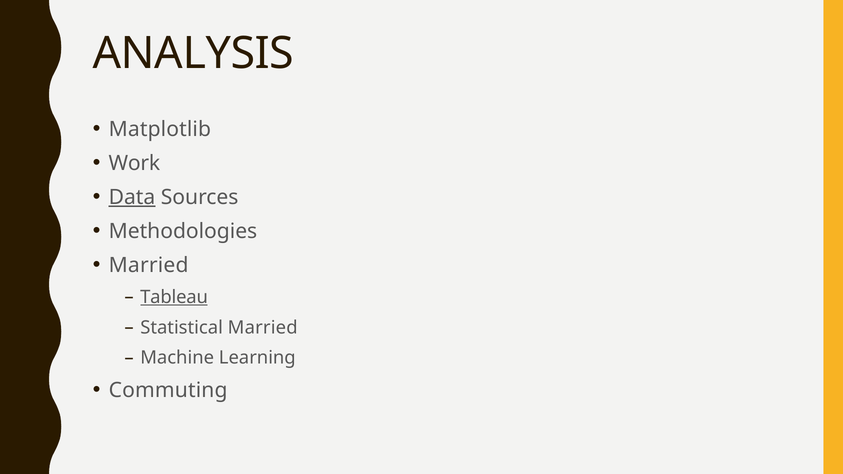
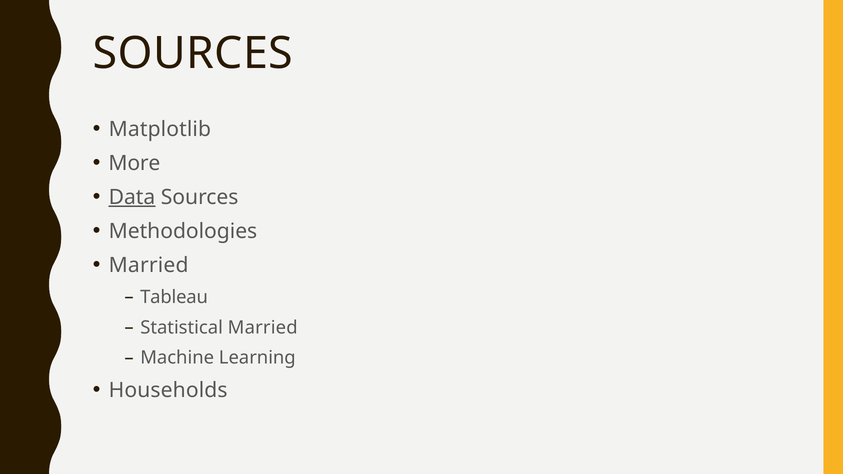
ANALYSIS at (193, 53): ANALYSIS -> SOURCES
Work: Work -> More
Tableau underline: present -> none
Commuting: Commuting -> Households
